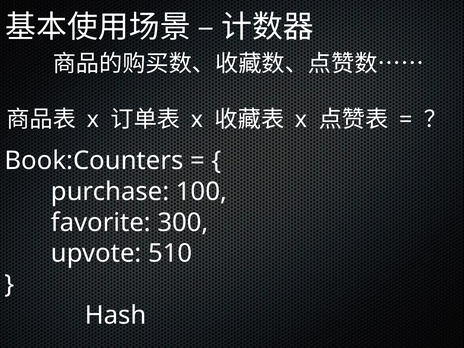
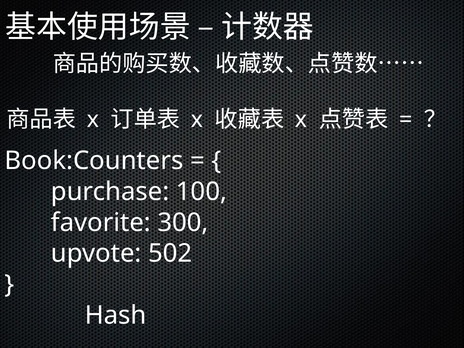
510: 510 -> 502
